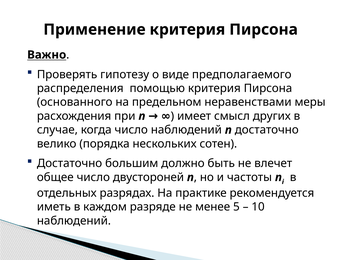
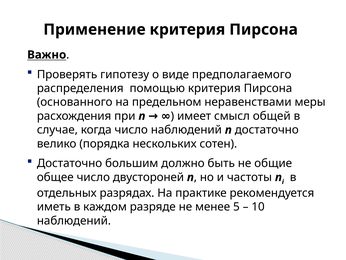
других: других -> общей
влечет: влечет -> общие
